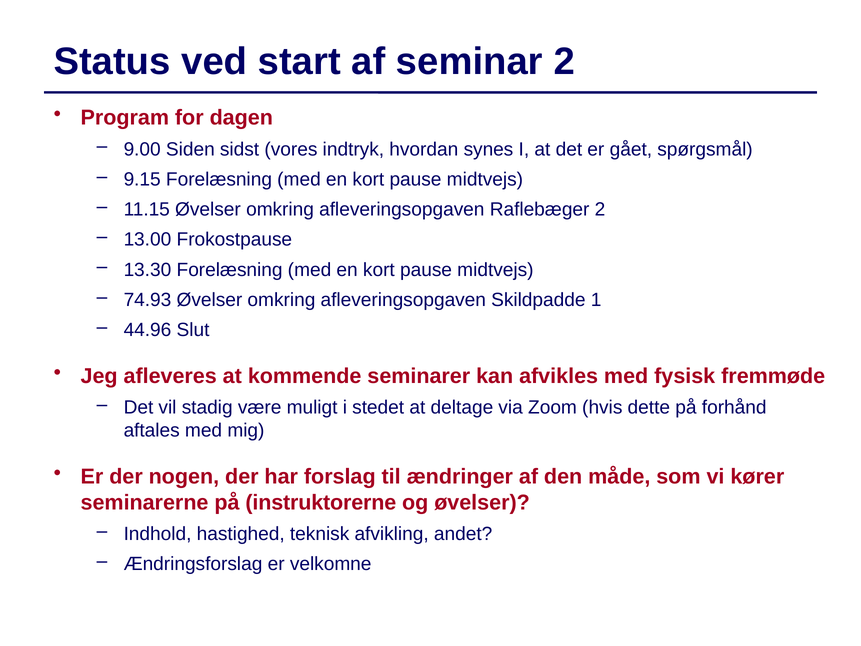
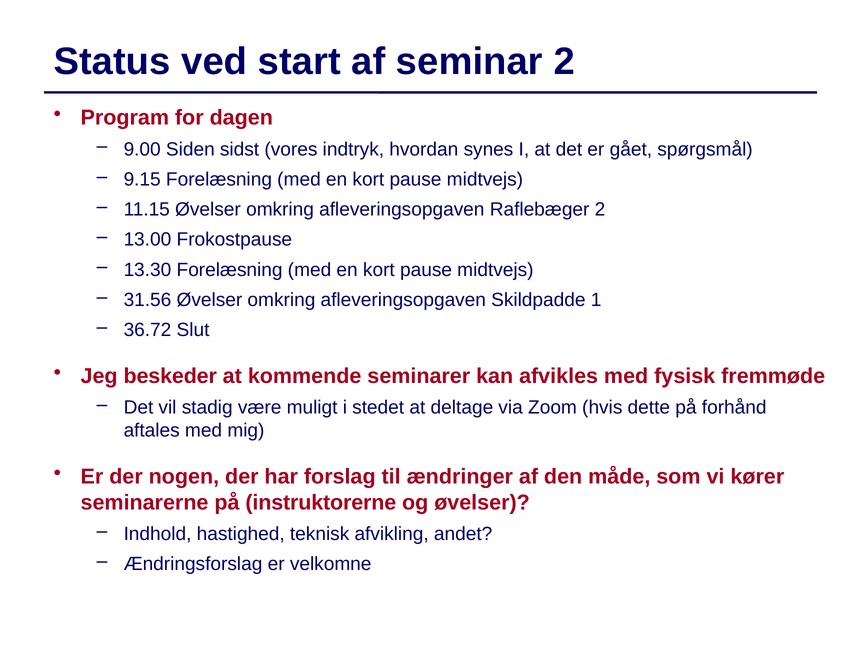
74.93: 74.93 -> 31.56
44.96: 44.96 -> 36.72
afleveres: afleveres -> beskeder
